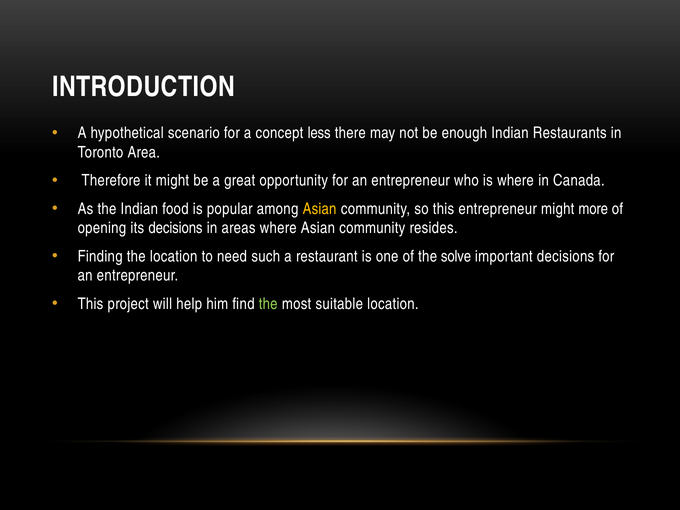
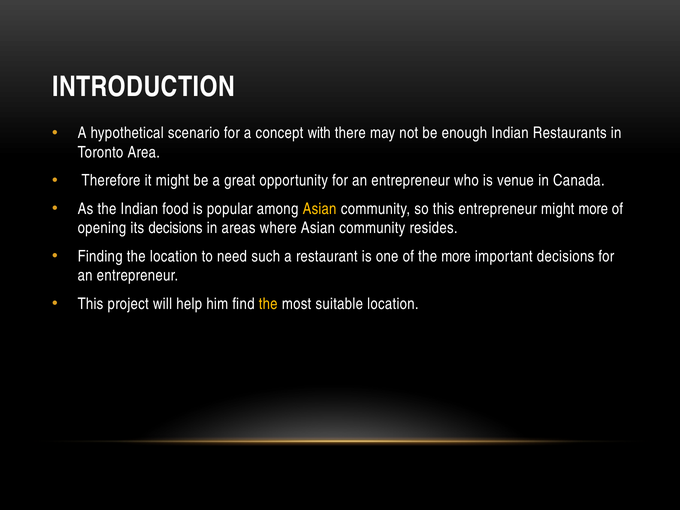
less: less -> with
is where: where -> venue
the solve: solve -> more
the at (268, 304) colour: light green -> yellow
